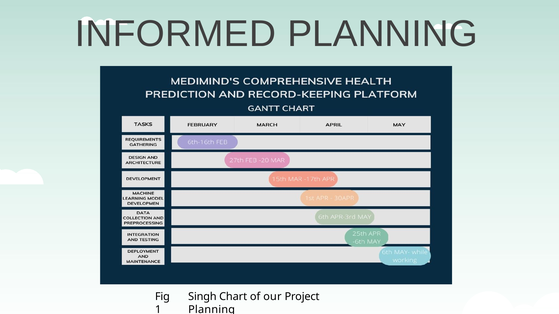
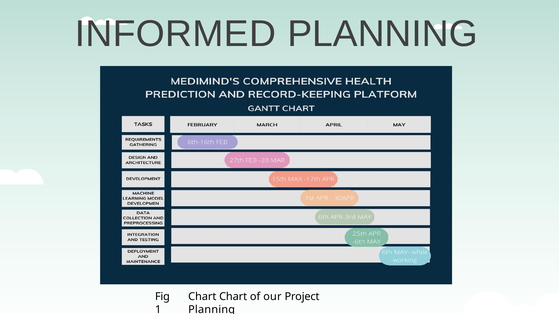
Singh at (202, 297): Singh -> Chart
